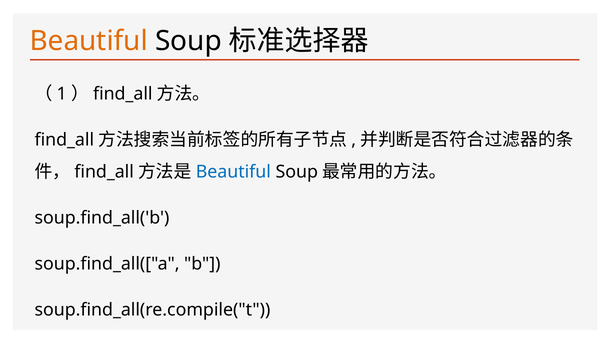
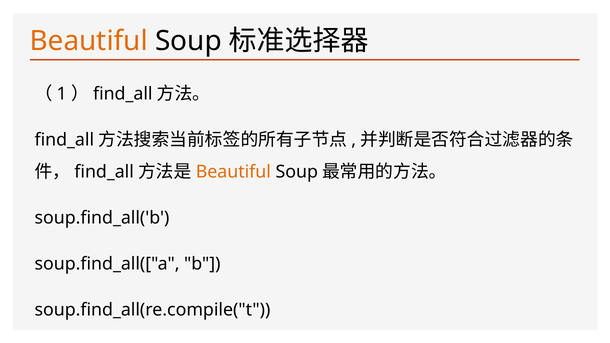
Beautiful at (233, 172) colour: blue -> orange
